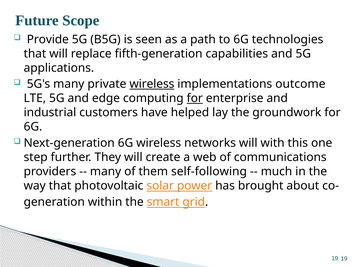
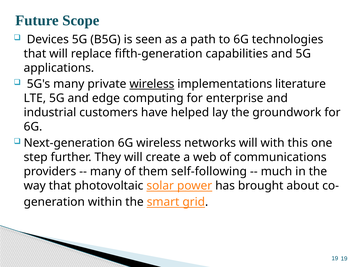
Provide: Provide -> Devices
outcome: outcome -> literature
for at (195, 98) underline: present -> none
